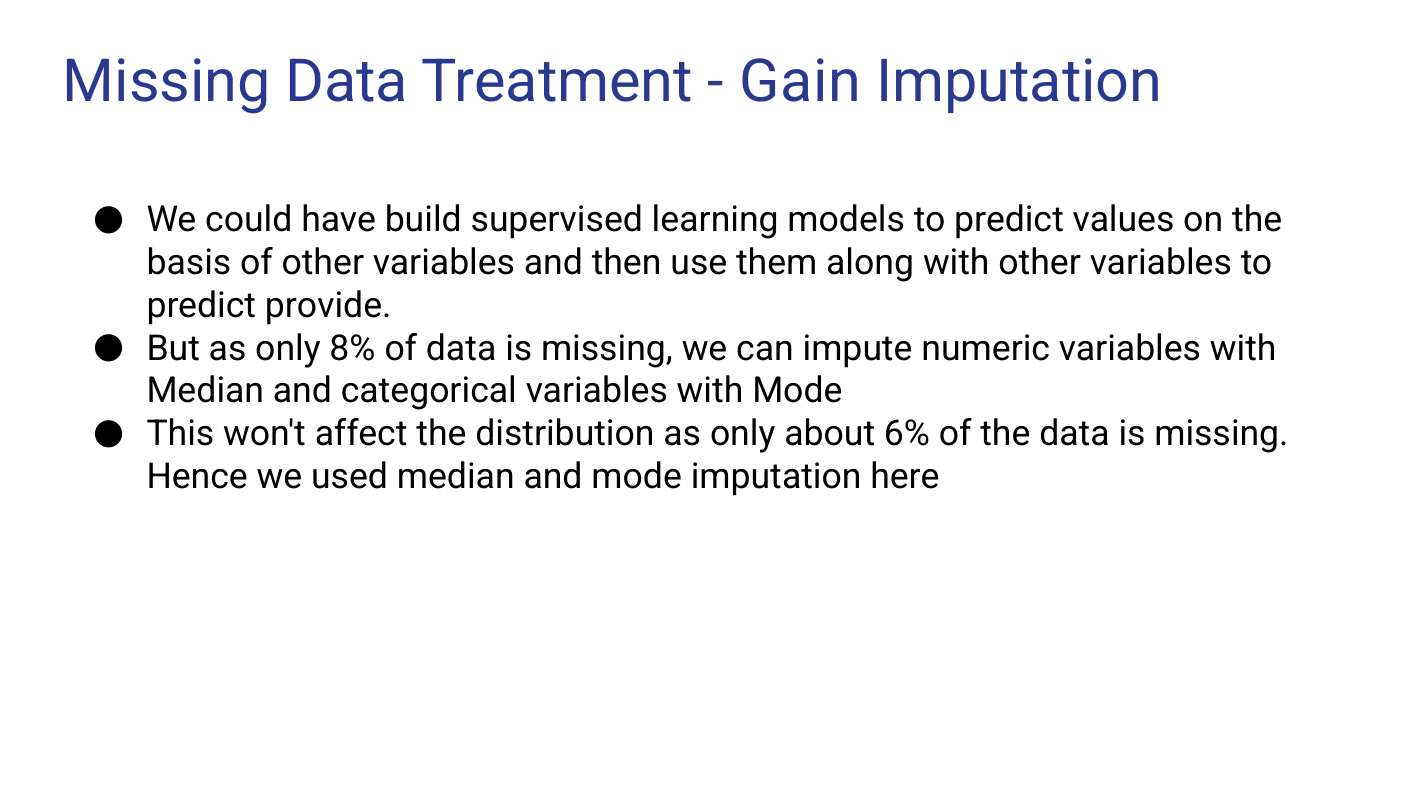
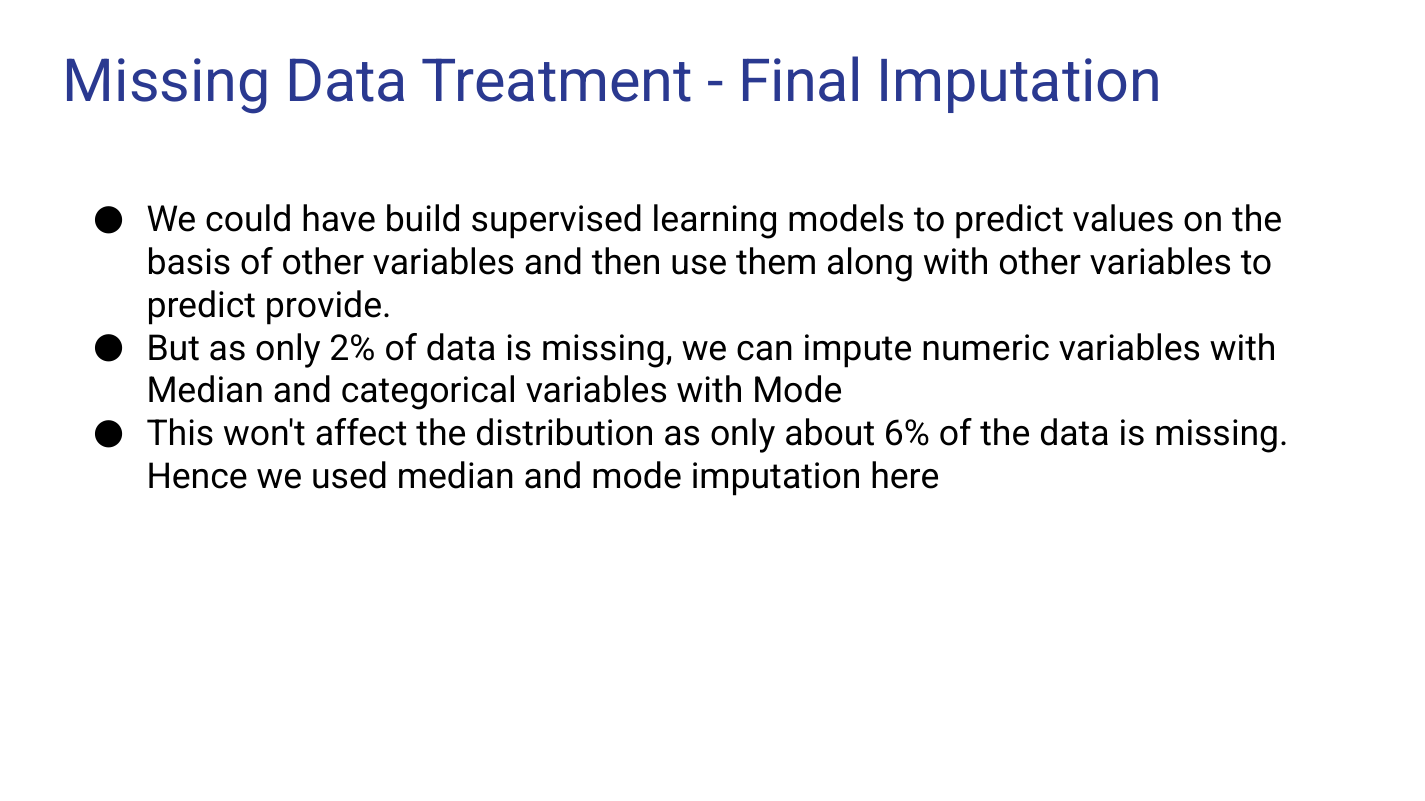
Gain: Gain -> Final
8%: 8% -> 2%
